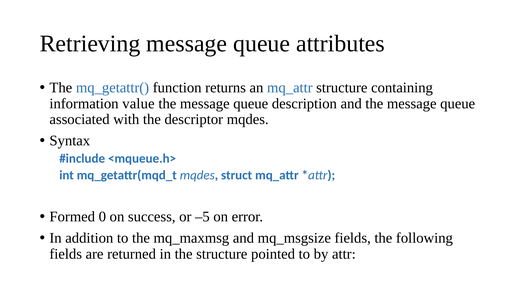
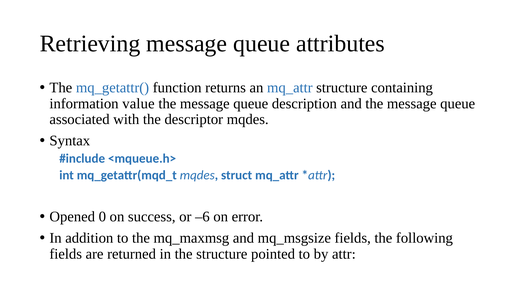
Formed: Formed -> Opened
–5: –5 -> –6
